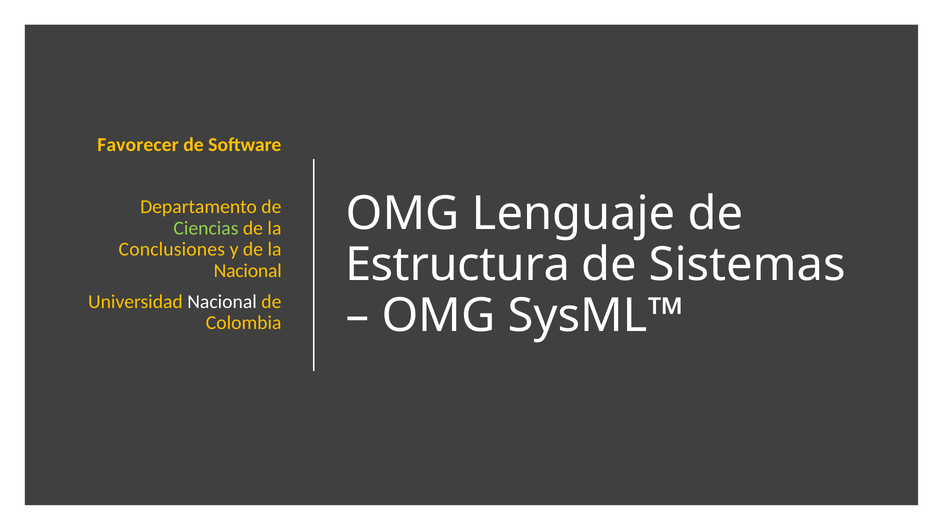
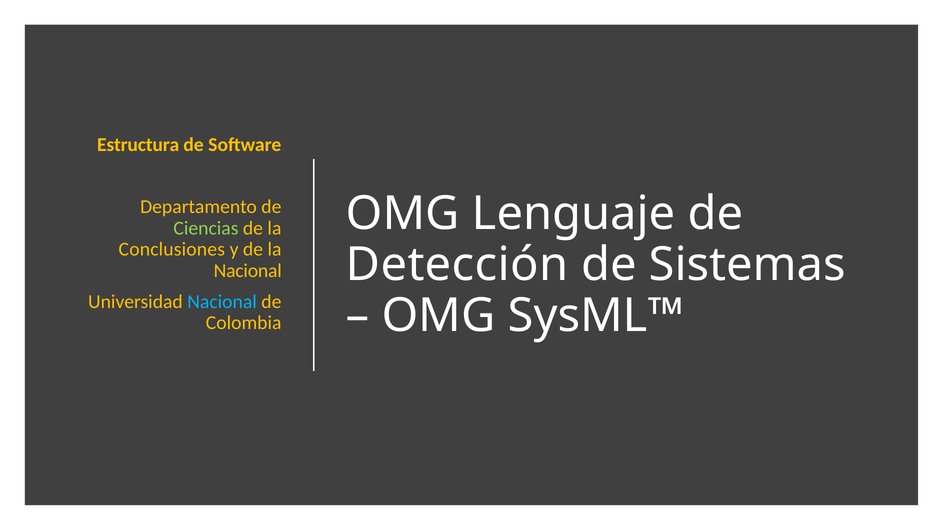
Favorecer: Favorecer -> Estructura
Estructura: Estructura -> Detección
Nacional at (222, 302) colour: white -> light blue
